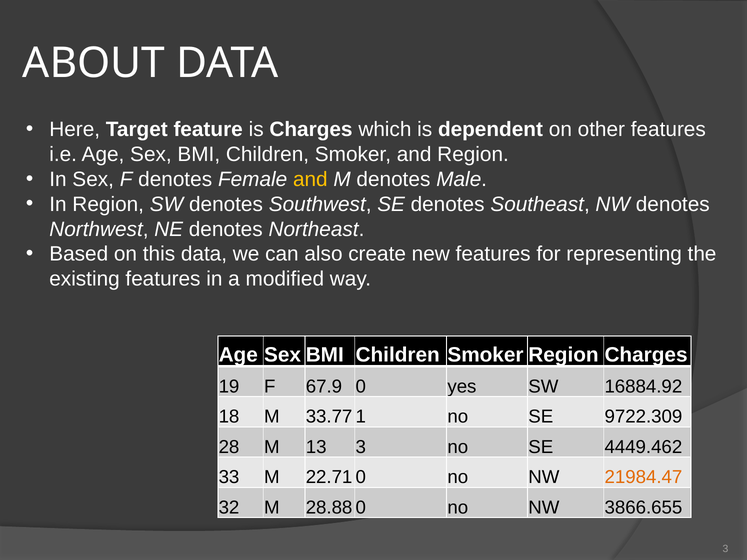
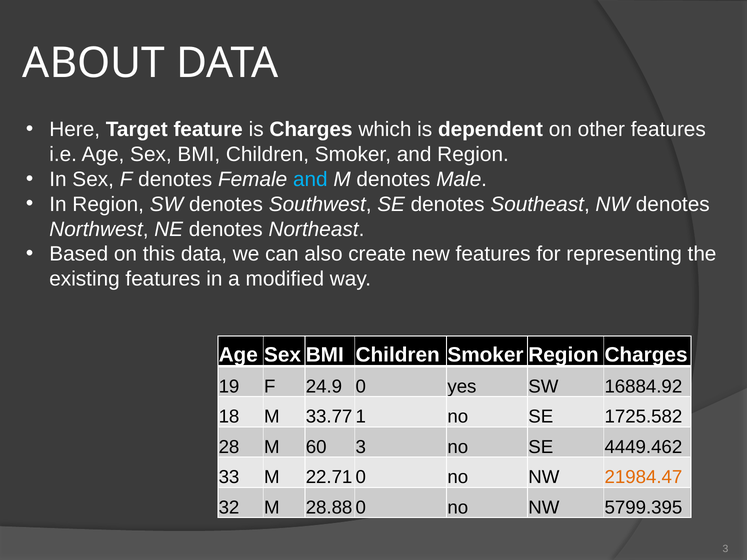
and at (310, 179) colour: yellow -> light blue
67.9: 67.9 -> 24.9
9722.309: 9722.309 -> 1725.582
13: 13 -> 60
3866.655: 3866.655 -> 5799.395
